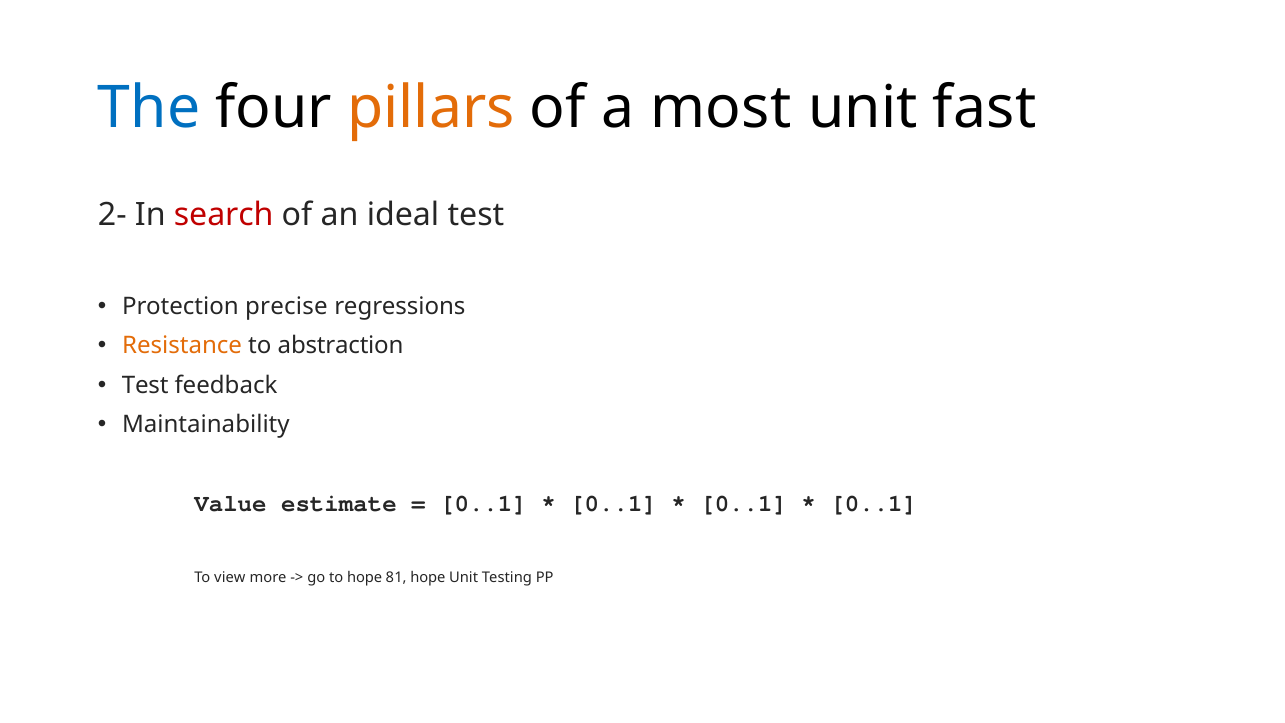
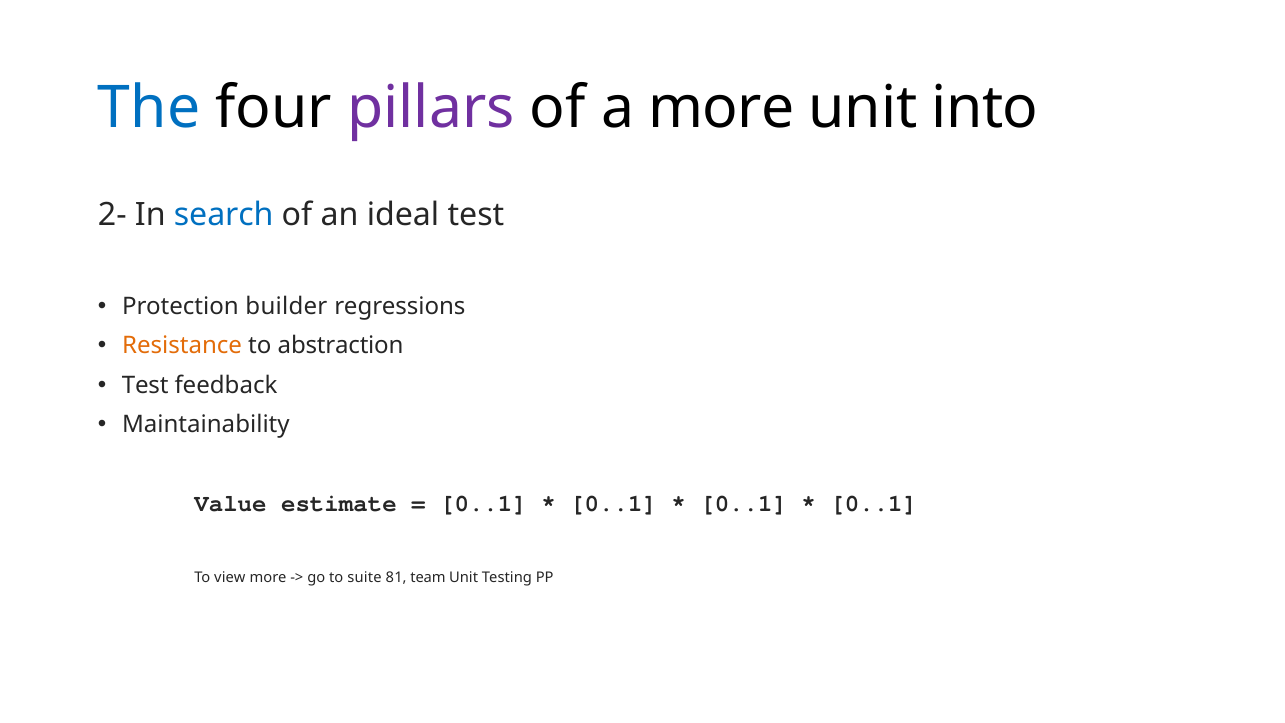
pillars colour: orange -> purple
a most: most -> more
fast: fast -> into
search colour: red -> blue
precise: precise -> builder
to hope: hope -> suite
81 hope: hope -> team
